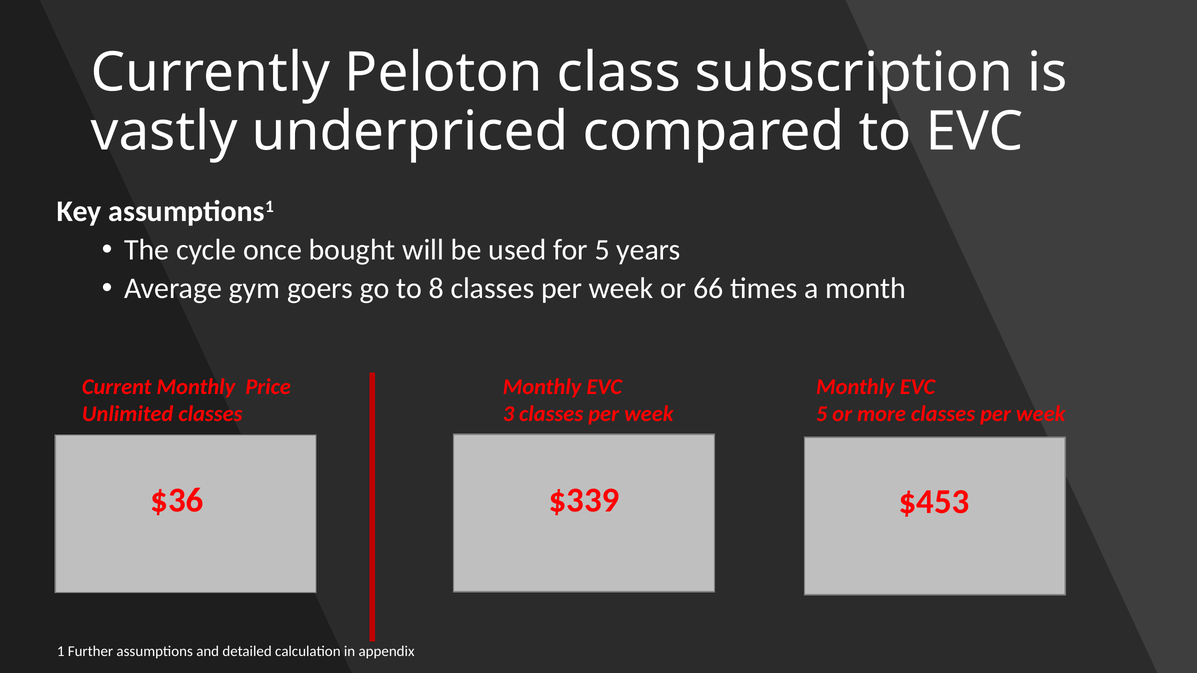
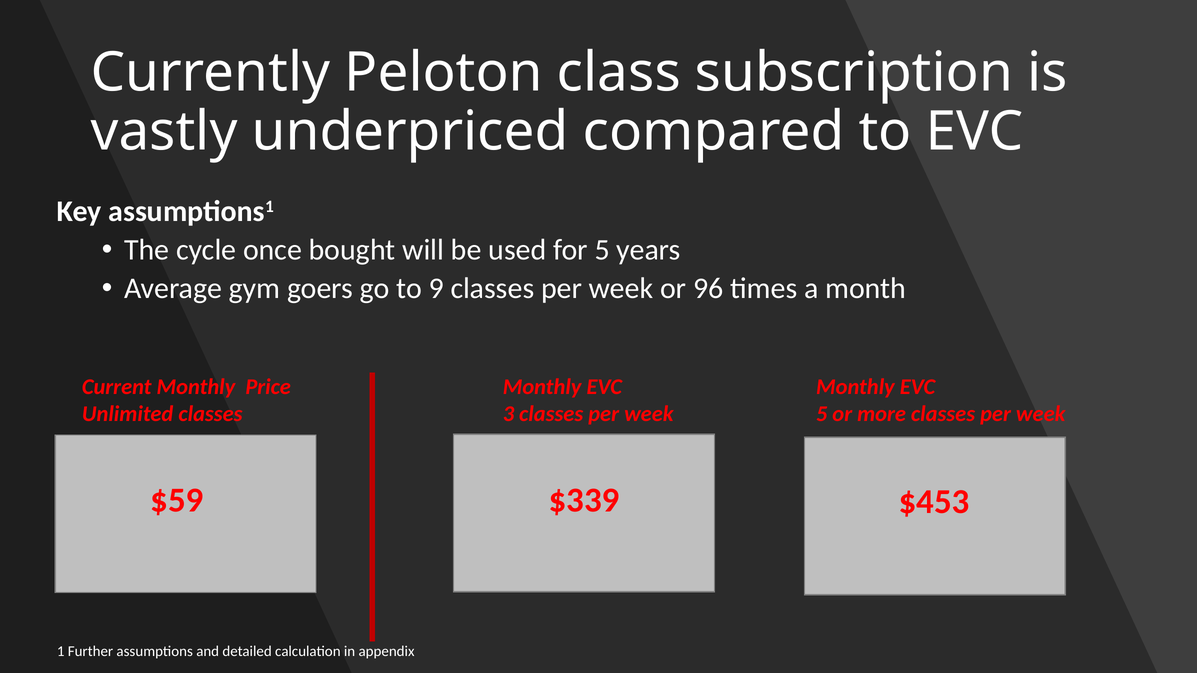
8: 8 -> 9
66: 66 -> 96
$36: $36 -> $59
